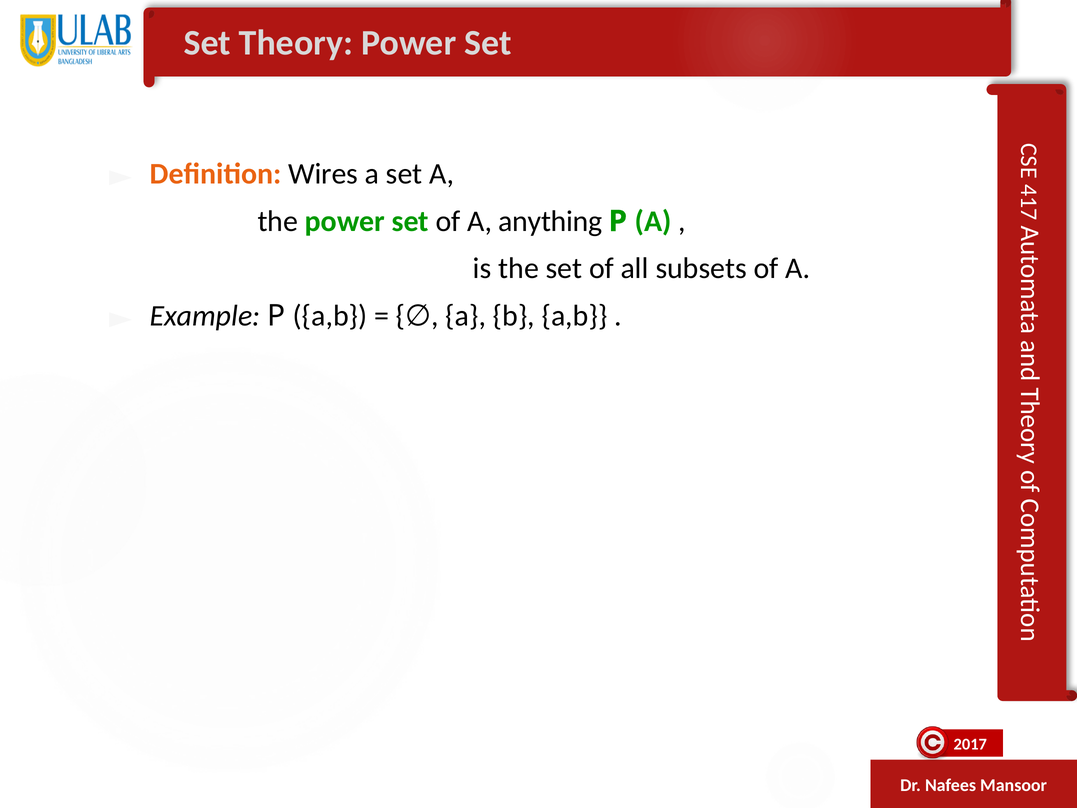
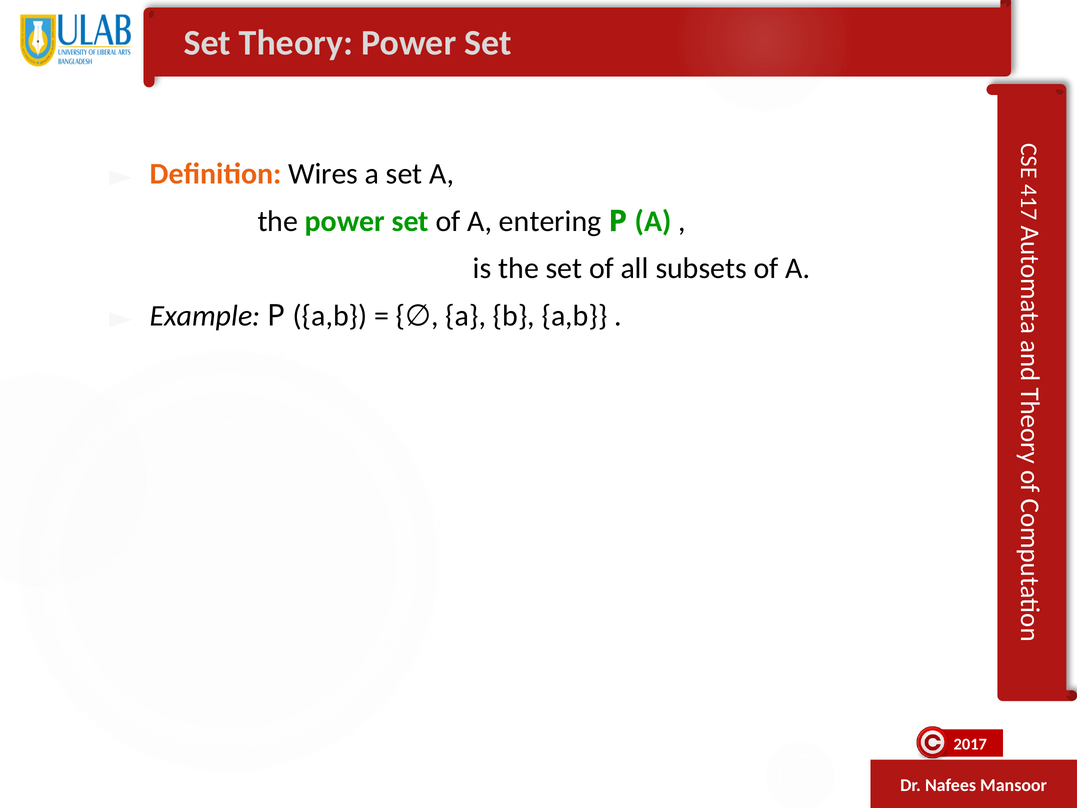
anything: anything -> entering
